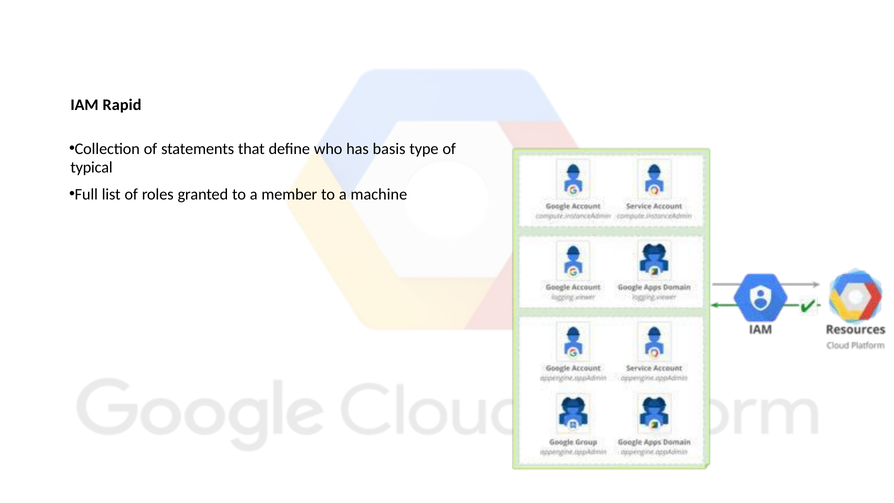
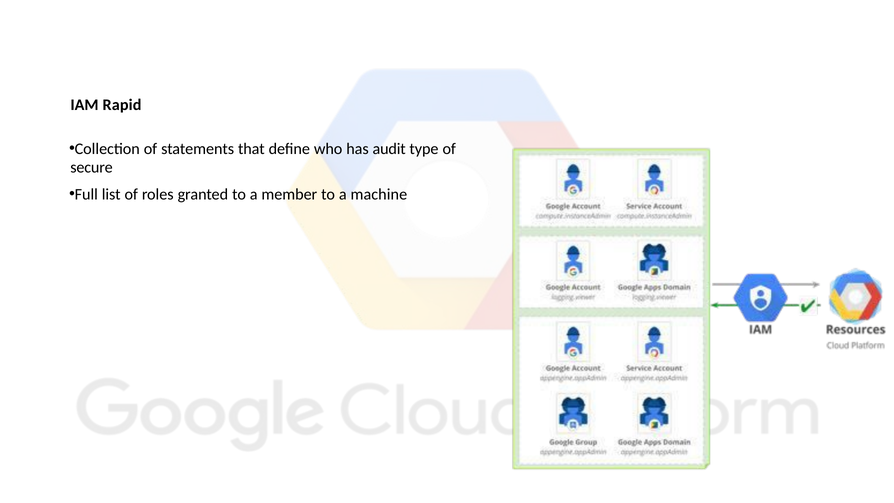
basis: basis -> audit
typical: typical -> secure
